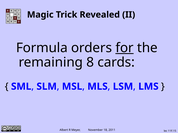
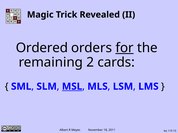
Formula: Formula -> Ordered
8: 8 -> 2
MSL underline: none -> present
